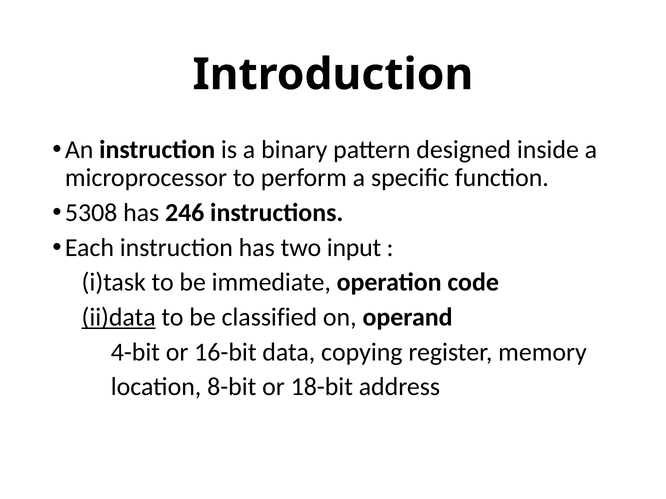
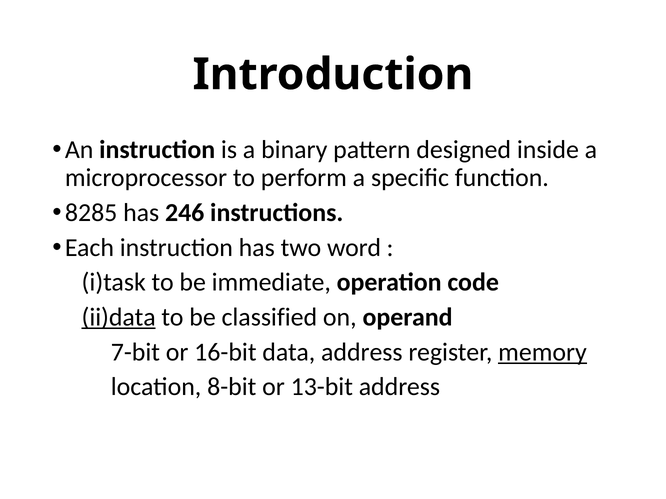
5308: 5308 -> 8285
input: input -> word
4-bit: 4-bit -> 7-bit
data copying: copying -> address
memory underline: none -> present
18-bit: 18-bit -> 13-bit
